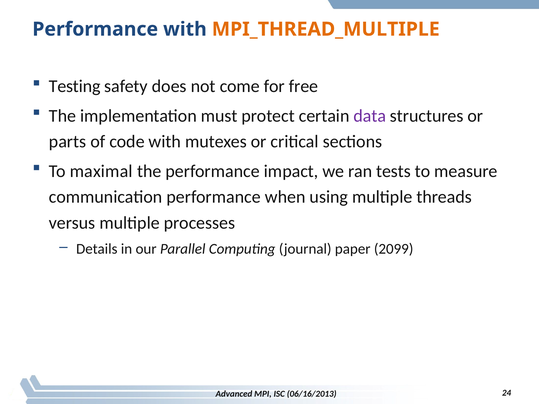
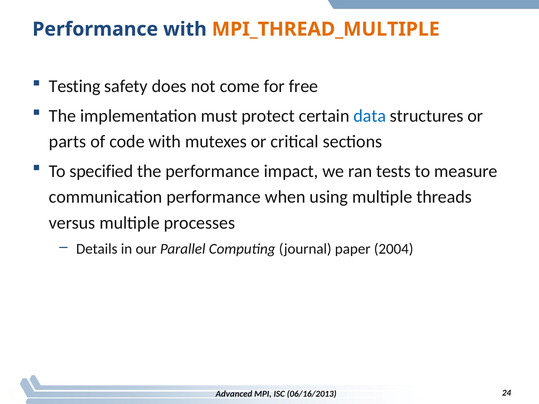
data colour: purple -> blue
maximal: maximal -> specified
2099: 2099 -> 2004
